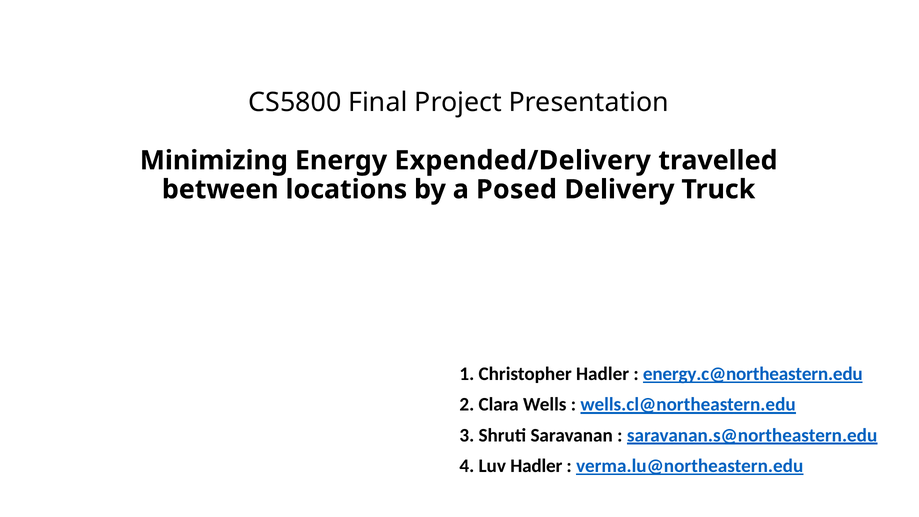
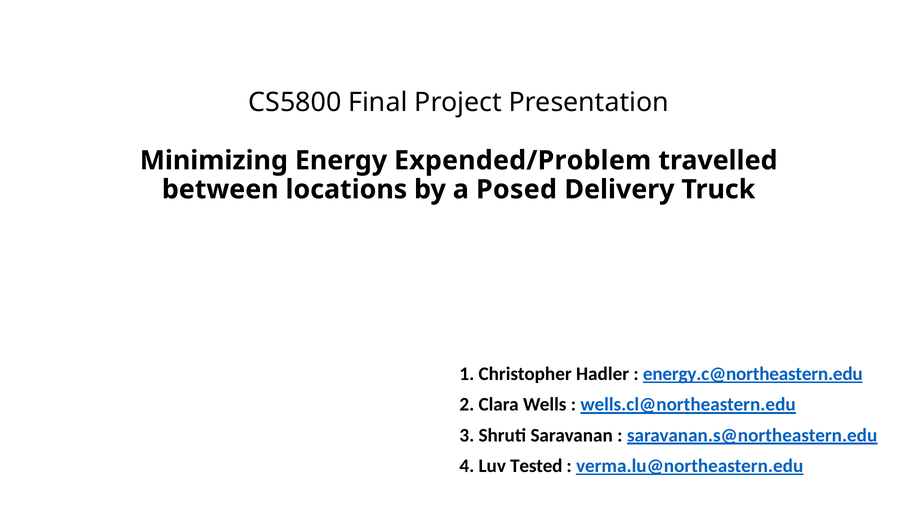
Expended/Delivery: Expended/Delivery -> Expended/Problem
Luv Hadler: Hadler -> Tested
